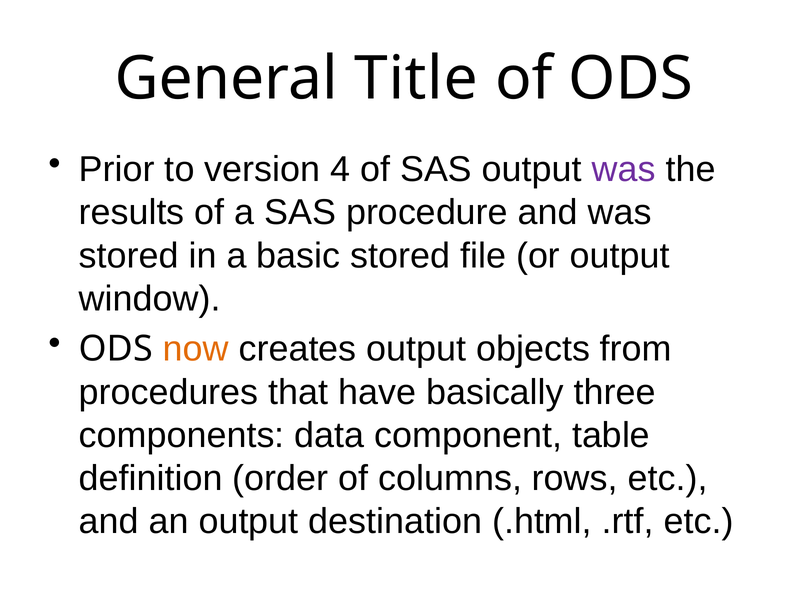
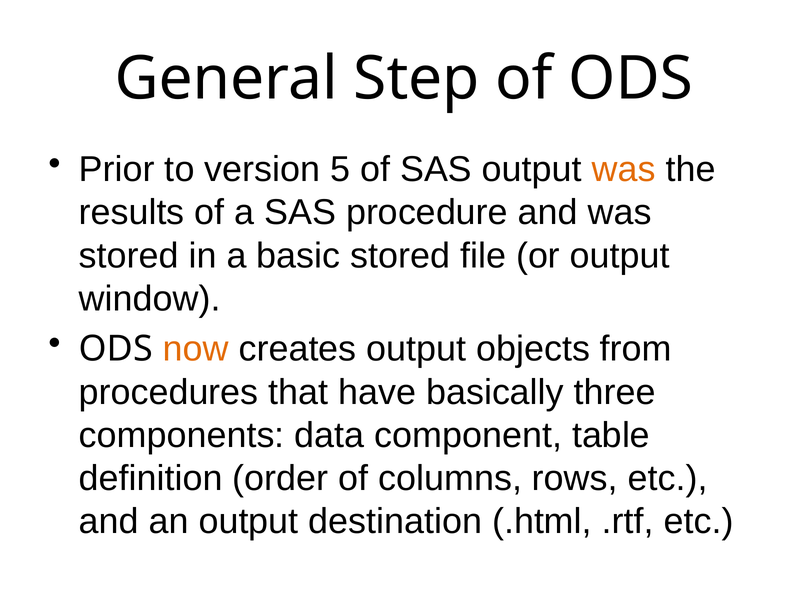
Title: Title -> Step
4: 4 -> 5
was at (624, 170) colour: purple -> orange
